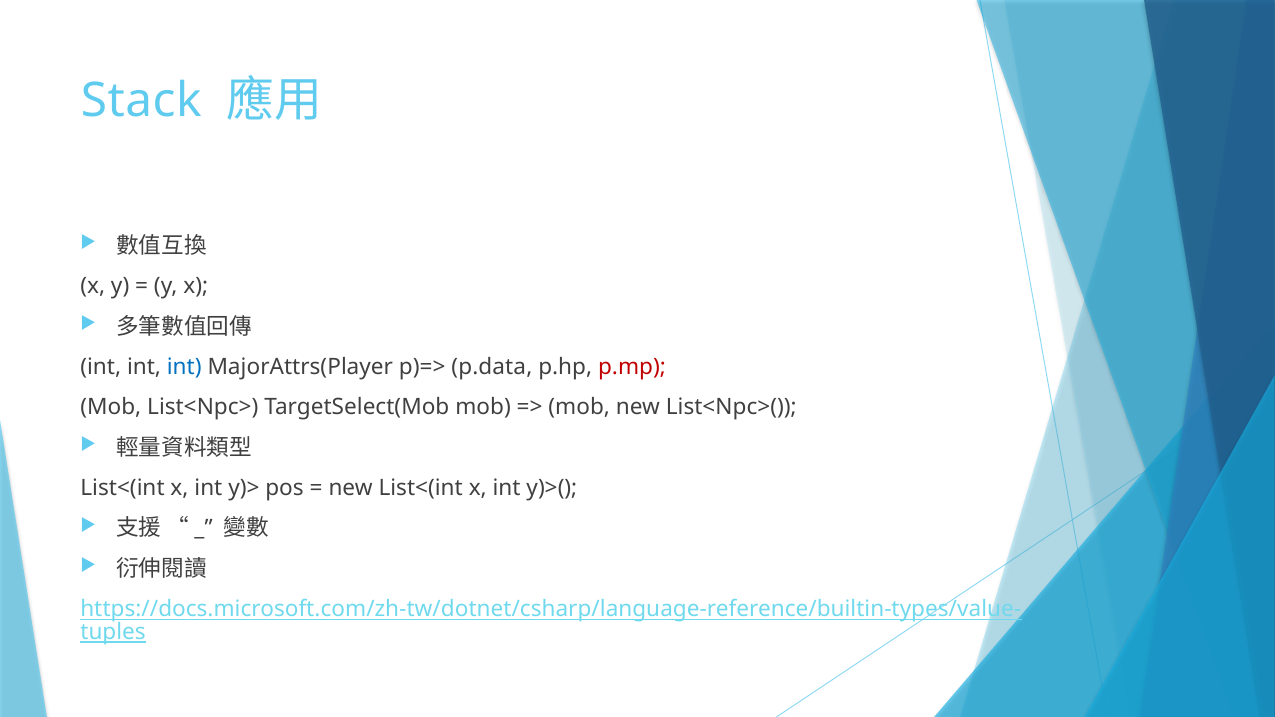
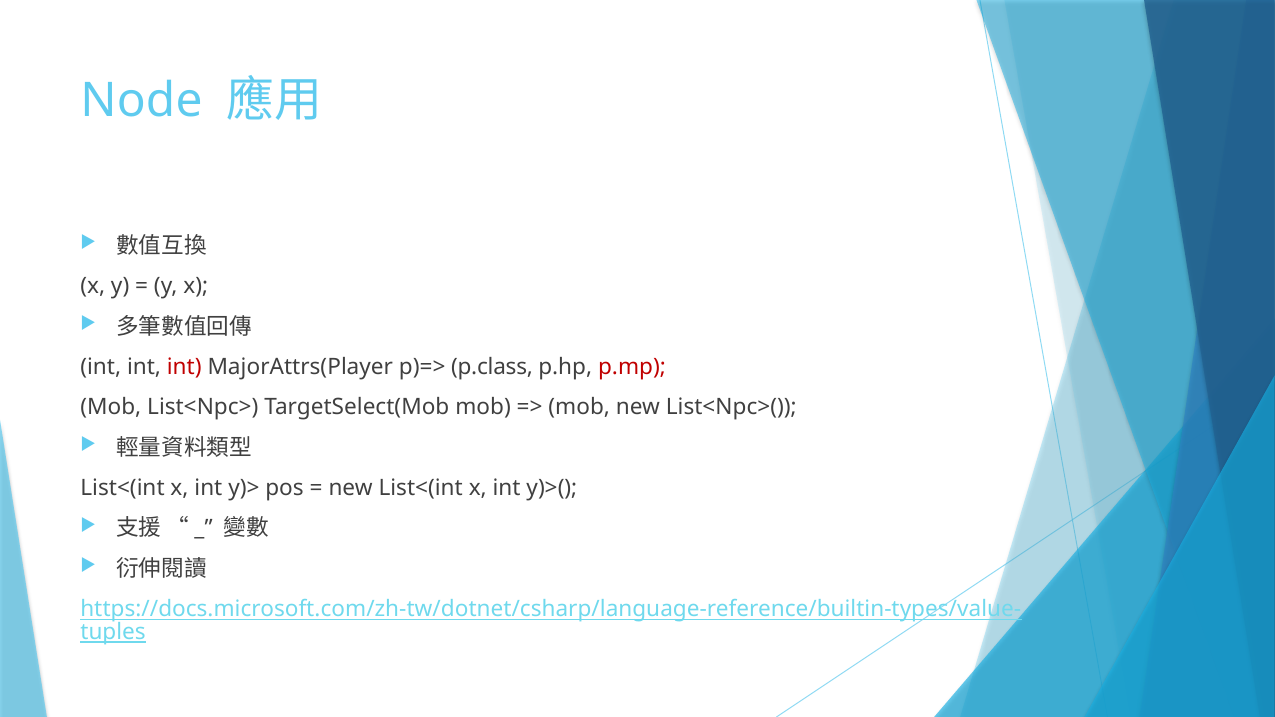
Stack: Stack -> Node
int at (184, 367) colour: blue -> red
p.data: p.data -> p.class
